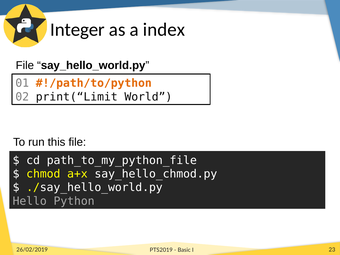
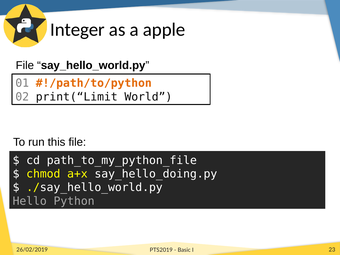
index: index -> apple
say_hello_chmod.py: say_hello_chmod.py -> say_hello_doing.py
